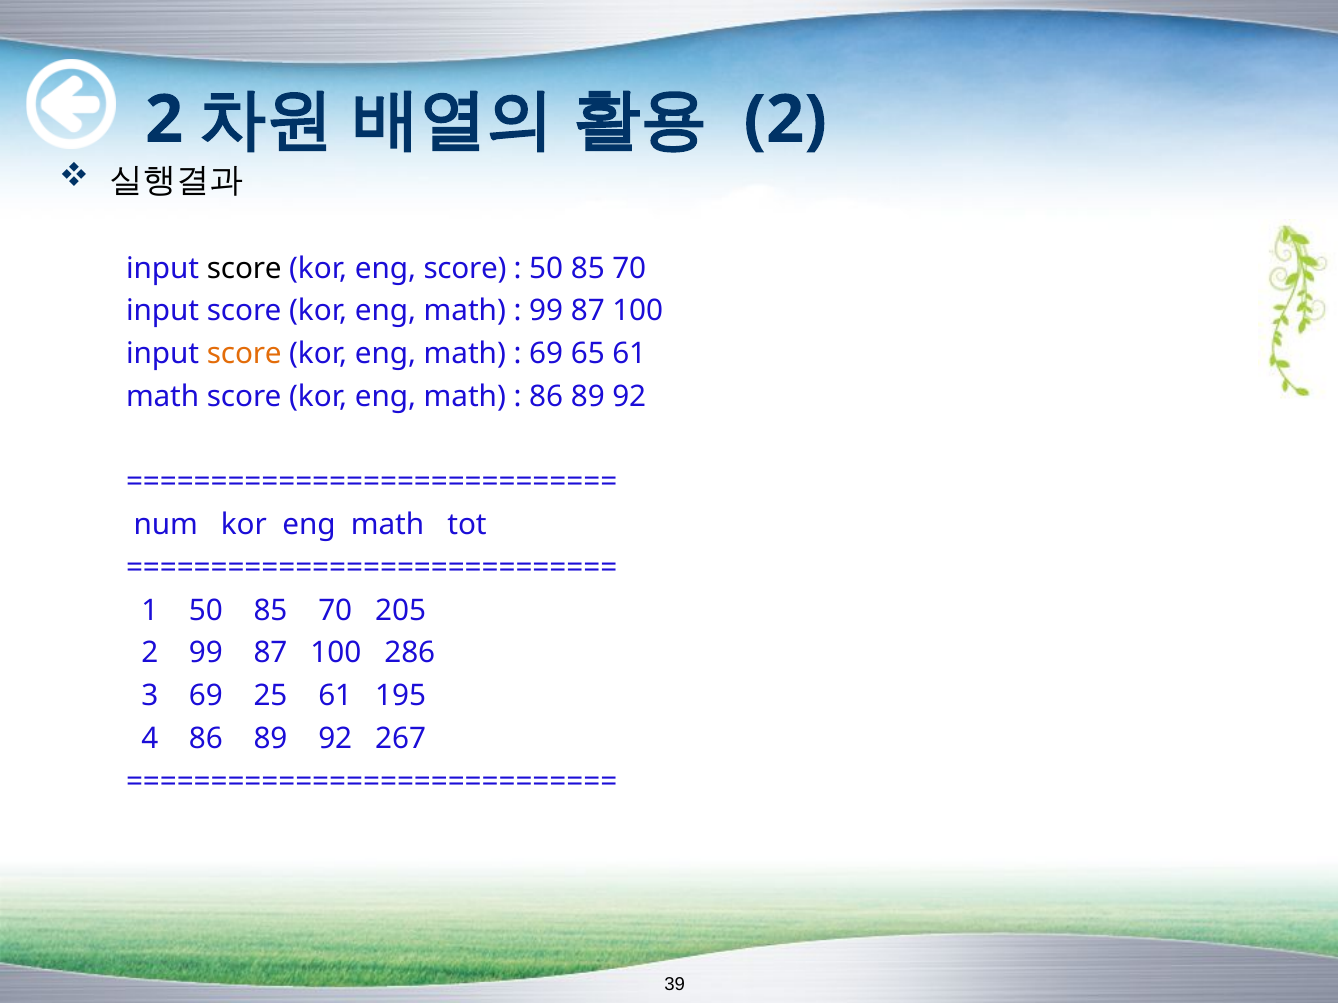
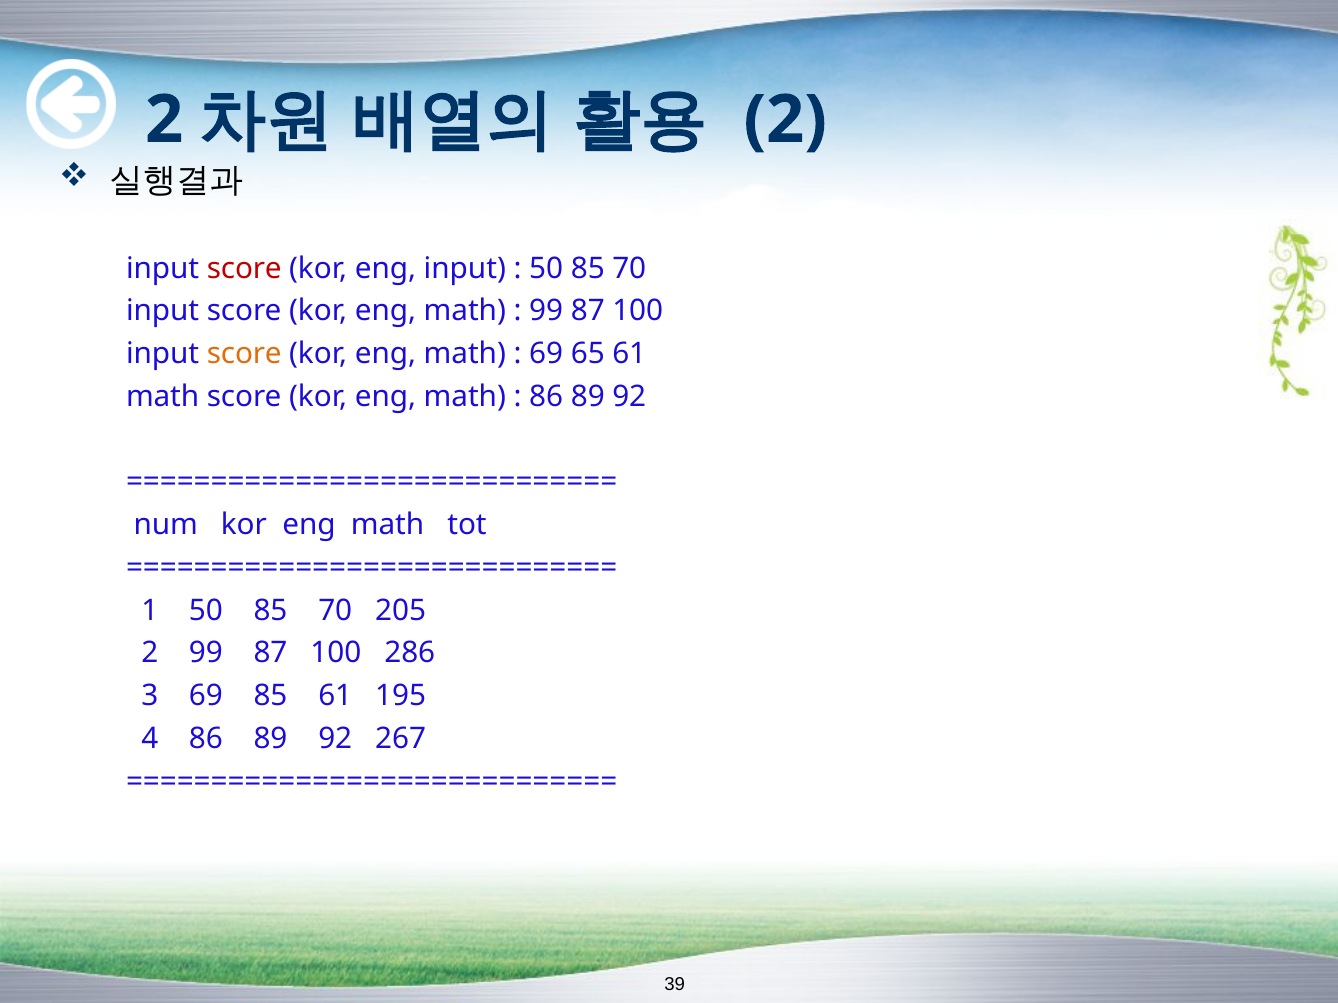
score at (244, 268) colour: black -> red
eng score: score -> input
69 25: 25 -> 85
